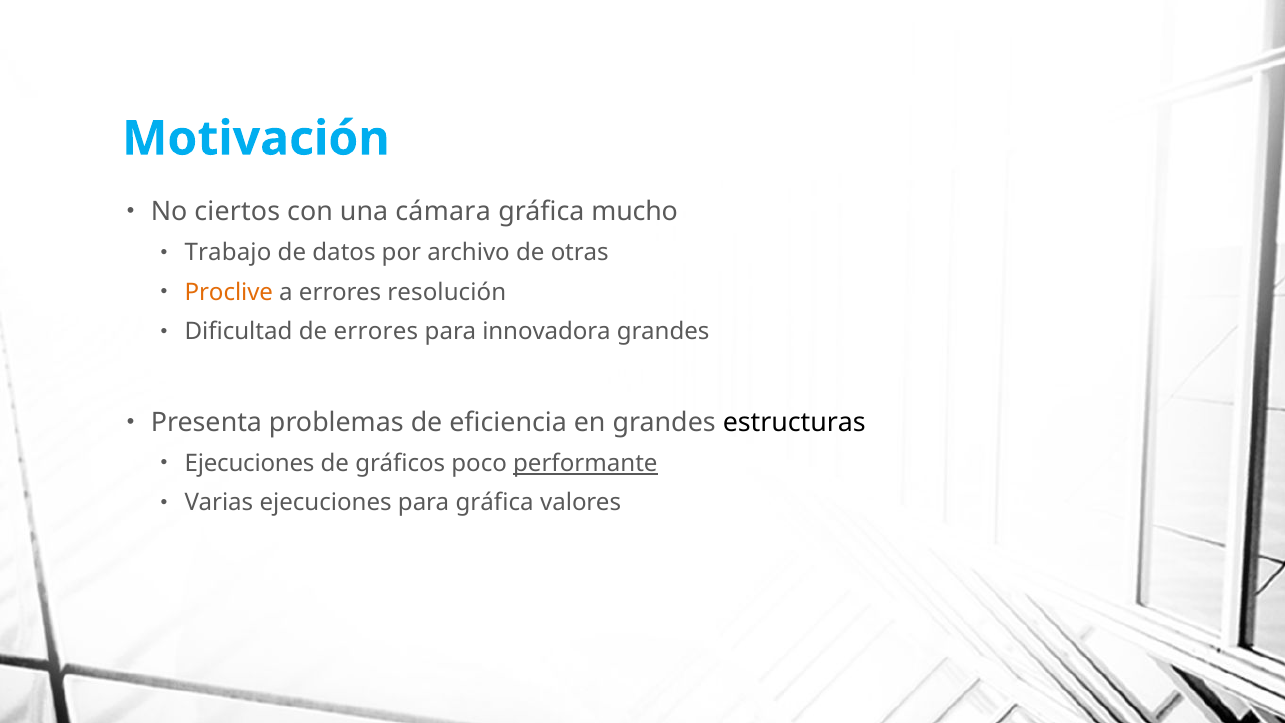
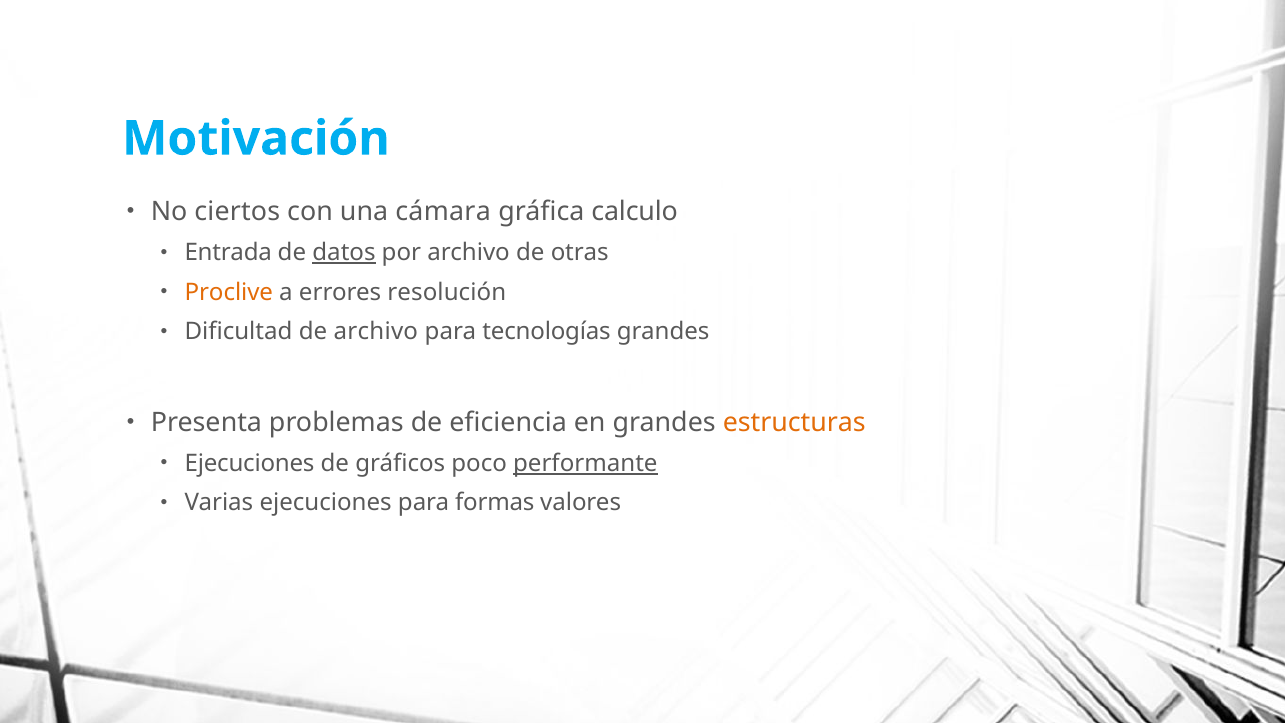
mucho: mucho -> calculo
Trabajo: Trabajo -> Entrada
datos underline: none -> present
de errores: errores -> archivo
innovadora: innovadora -> tecnologías
estructuras colour: black -> orange
para gráfica: gráfica -> formas
